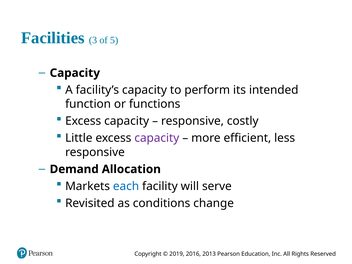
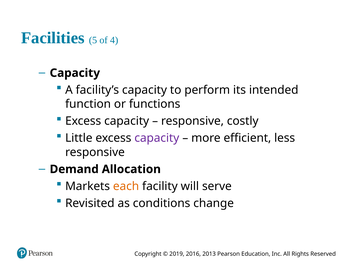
3: 3 -> 5
5: 5 -> 4
each colour: blue -> orange
